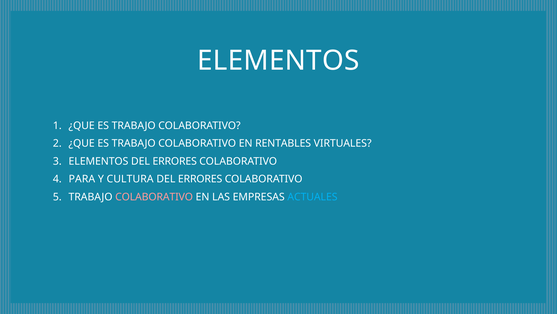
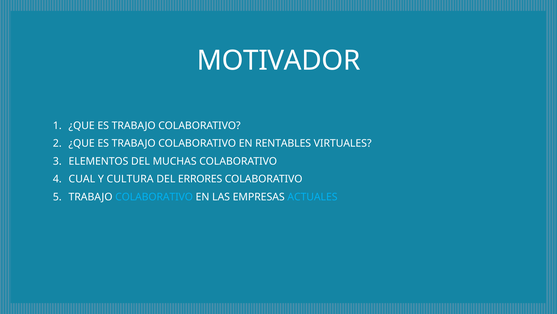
ELEMENTOS at (278, 61): ELEMENTOS -> MOTIVADOR
ELEMENTOS DEL ERRORES: ERRORES -> MUCHAS
PARA: PARA -> CUAL
COLABORATIVO at (154, 197) colour: pink -> light blue
